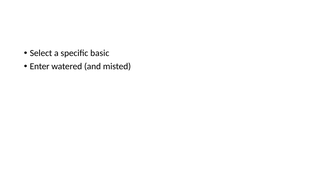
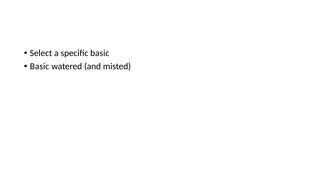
Enter at (40, 66): Enter -> Basic
